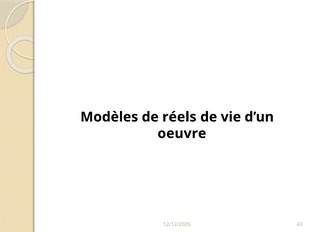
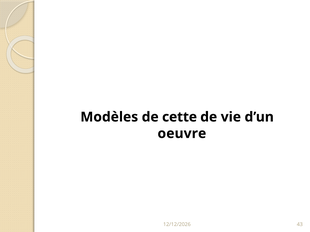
réels: réels -> cette
